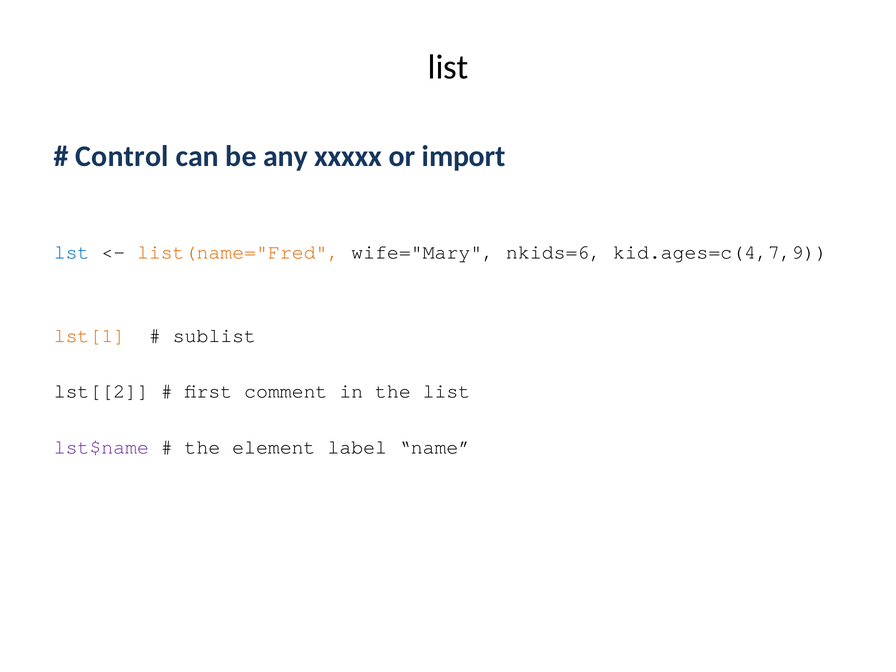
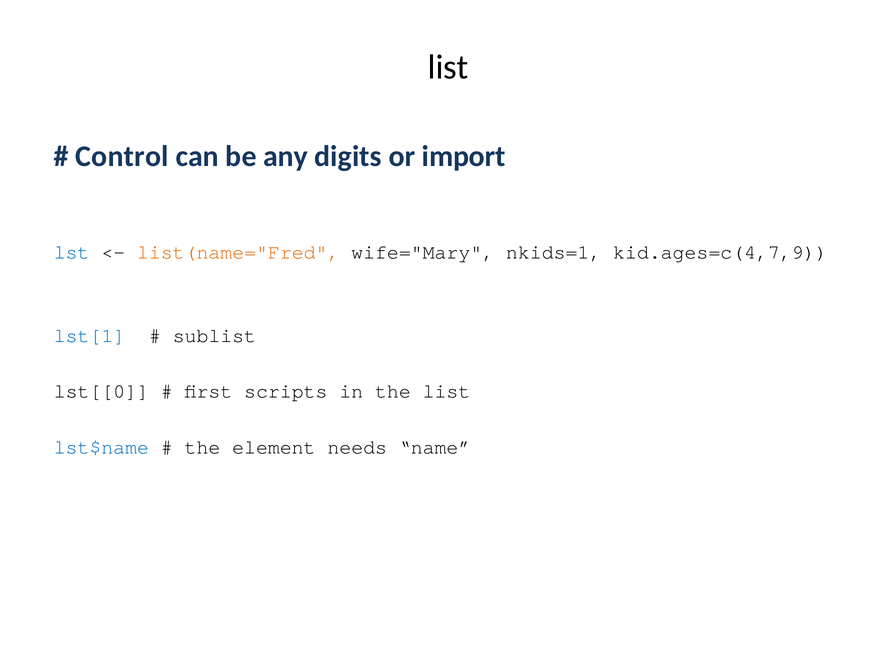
xxxxx: xxxxx -> digits
nkids=6: nkids=6 -> nkids=1
lst[1 colour: orange -> blue
lst[[2: lst[[2 -> lst[[0
comment: comment -> scripts
lst$name colour: purple -> blue
label: label -> needs
